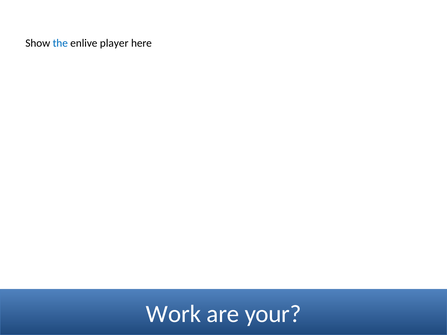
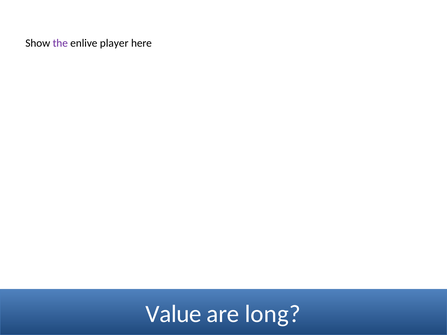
the colour: blue -> purple
Work: Work -> Value
your: your -> long
